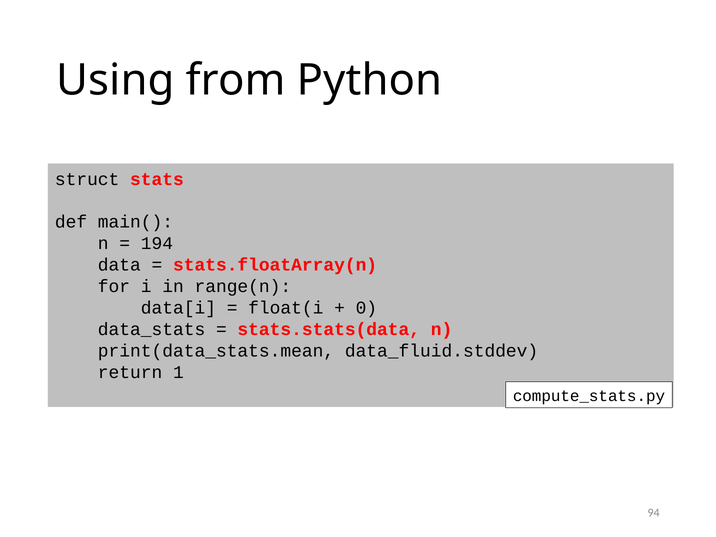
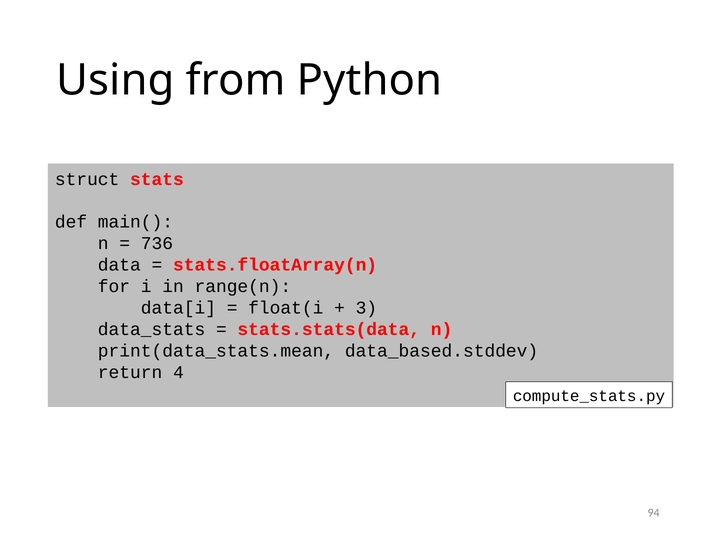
194: 194 -> 736
0: 0 -> 3
data_fluid.stddev: data_fluid.stddev -> data_based.stddev
1: 1 -> 4
